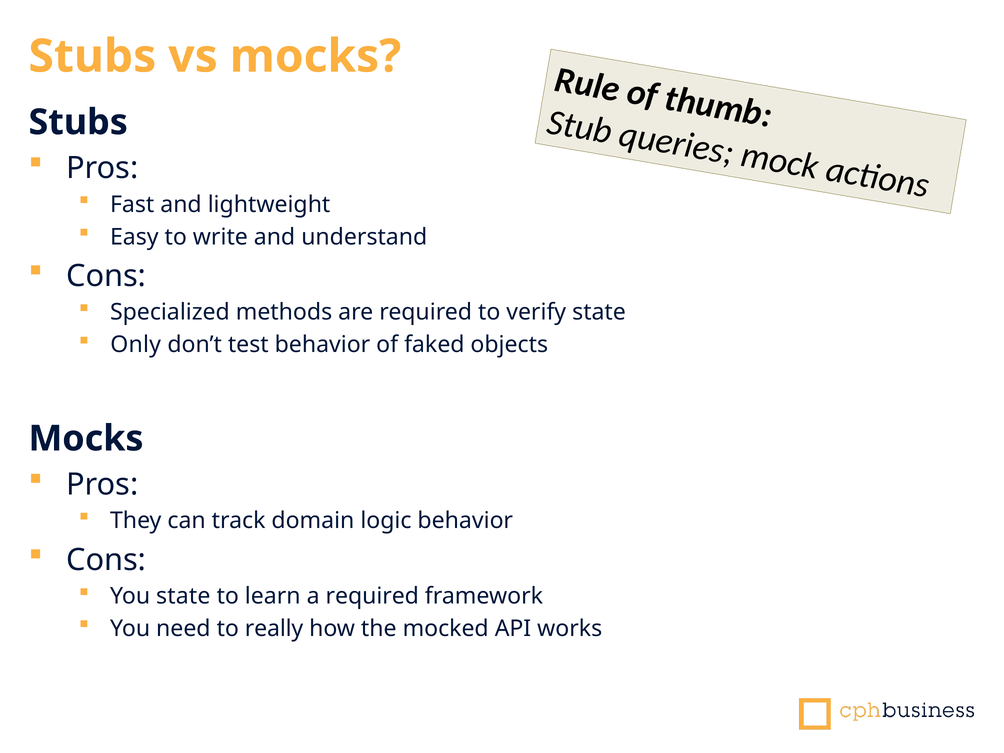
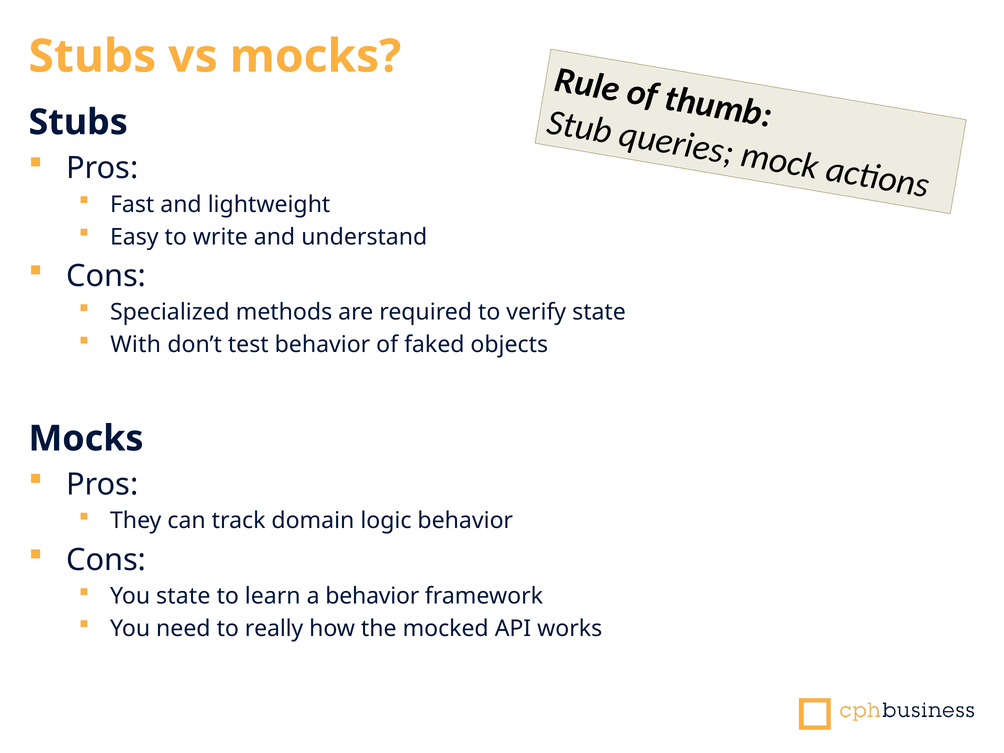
Only: Only -> With
a required: required -> behavior
